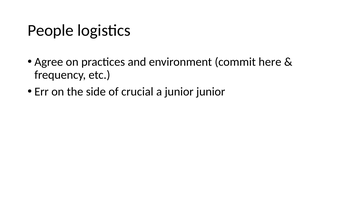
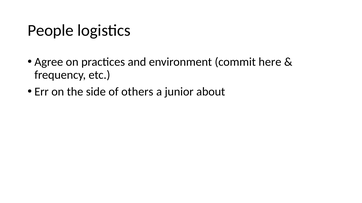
crucial: crucial -> others
junior junior: junior -> about
